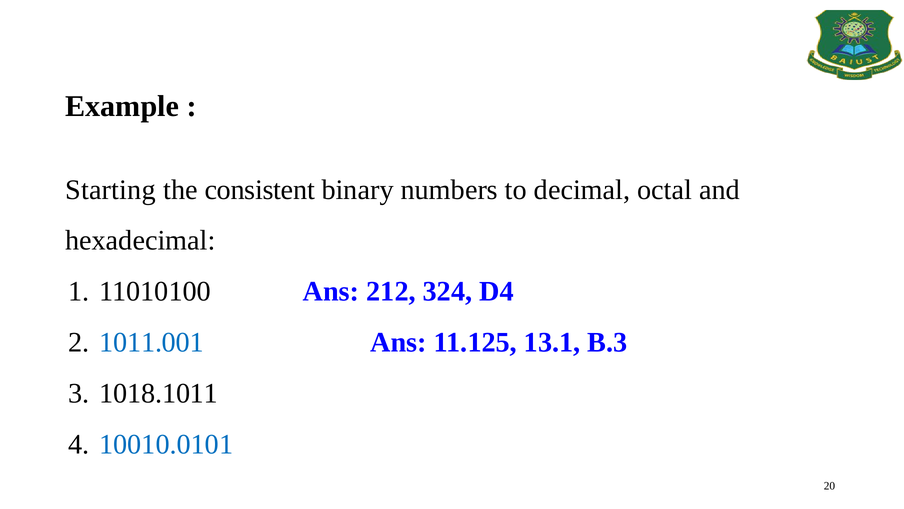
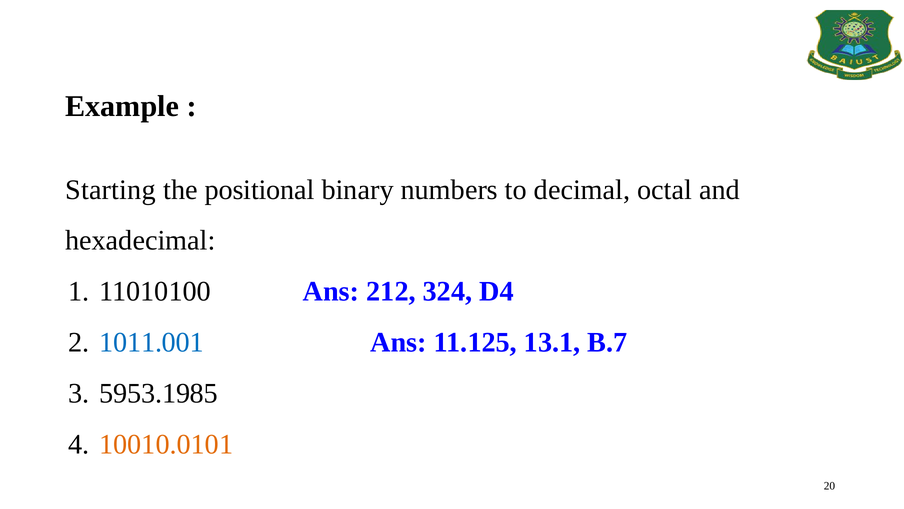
consistent: consistent -> positional
B.3: B.3 -> B.7
1018.1011: 1018.1011 -> 5953.1985
10010.0101 colour: blue -> orange
